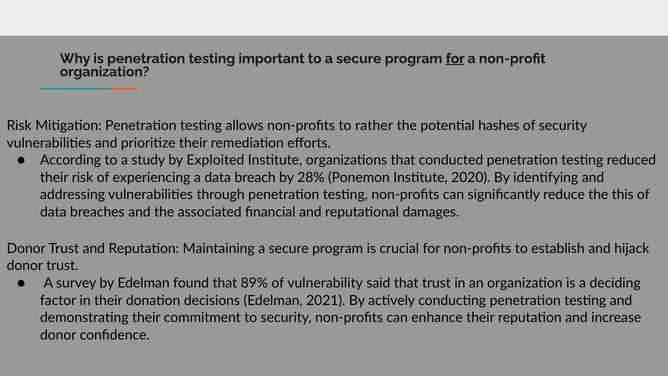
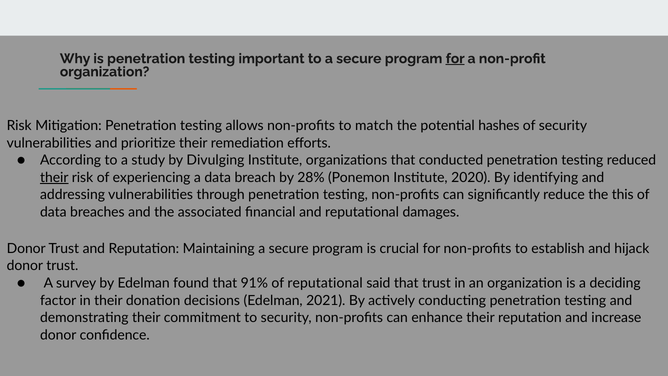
rather: rather -> match
Exploited: Exploited -> Divulging
their at (54, 177) underline: none -> present
89%: 89% -> 91%
of vulnerability: vulnerability -> reputational
